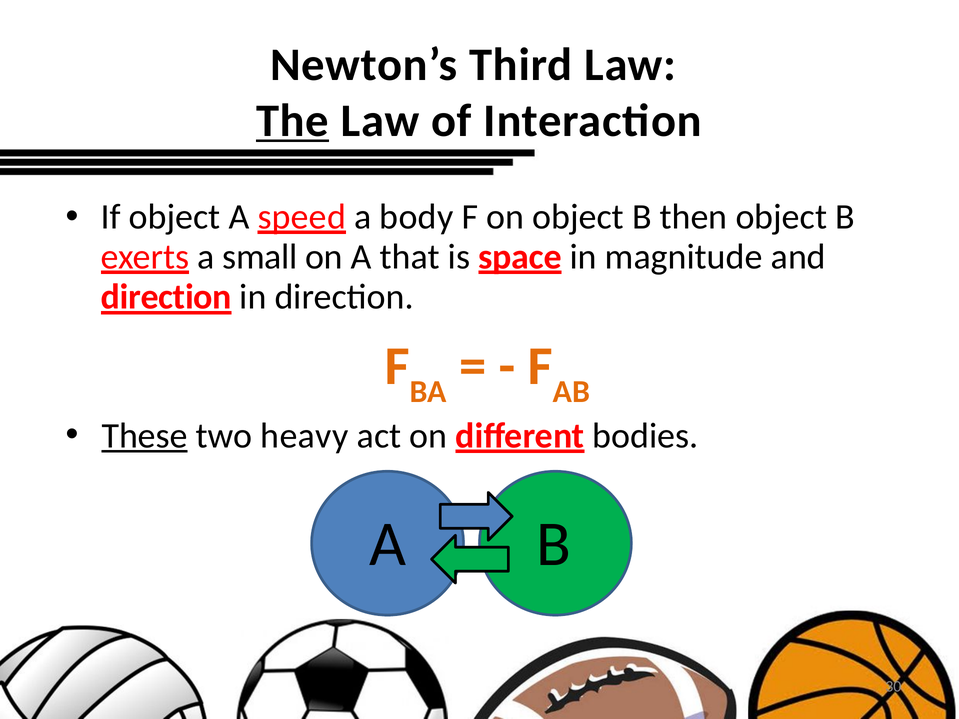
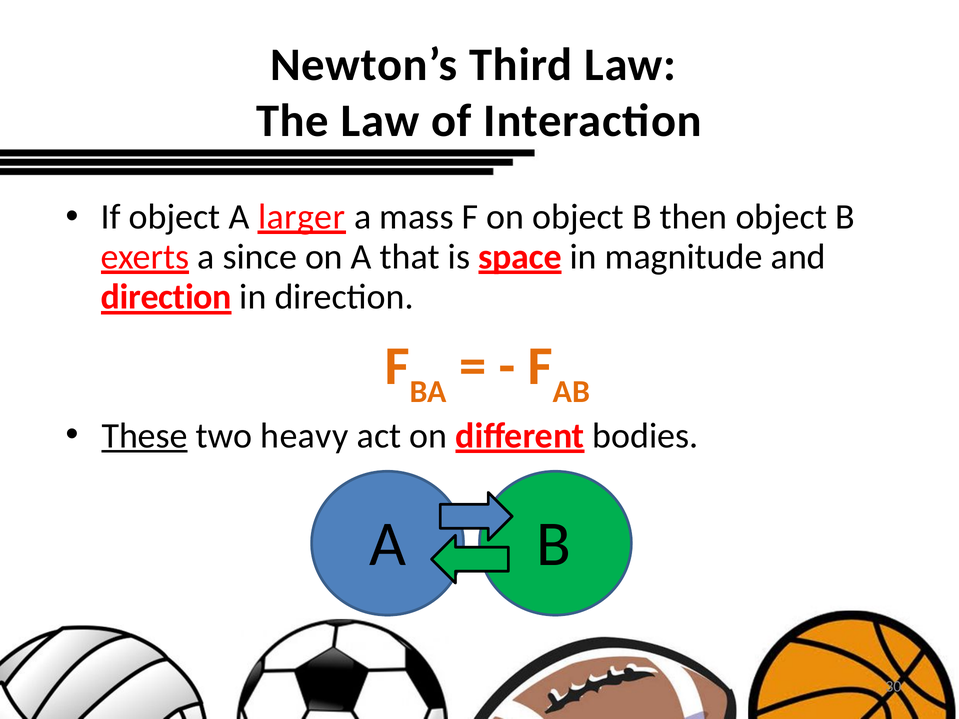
The underline: present -> none
speed: speed -> larger
body: body -> mass
small: small -> since
